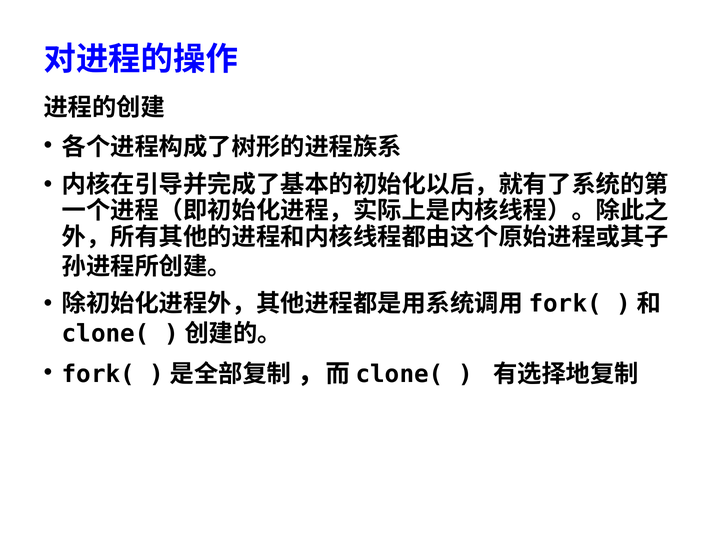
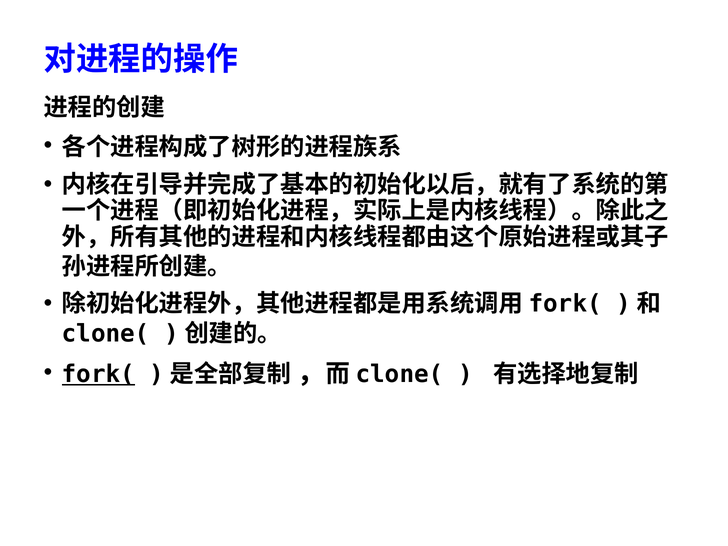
fork( underline: none -> present
